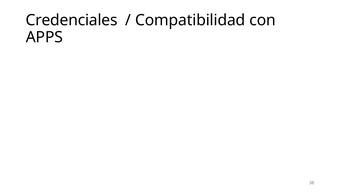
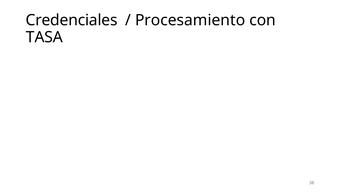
Compatibilidad: Compatibilidad -> Procesamiento
APPS: APPS -> TASA
